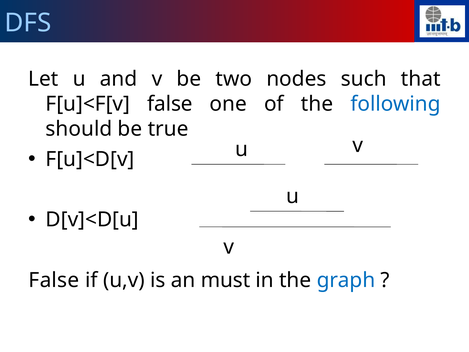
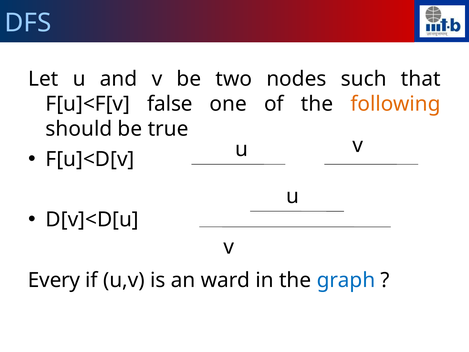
following colour: blue -> orange
False at (54, 280): False -> Every
must: must -> ward
